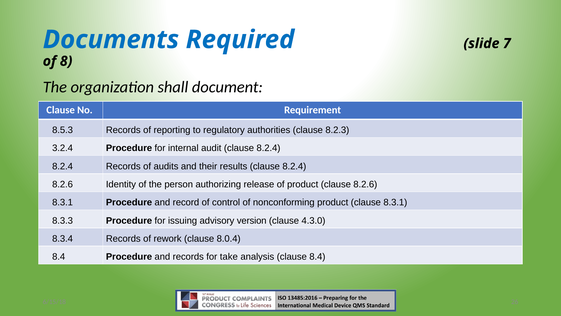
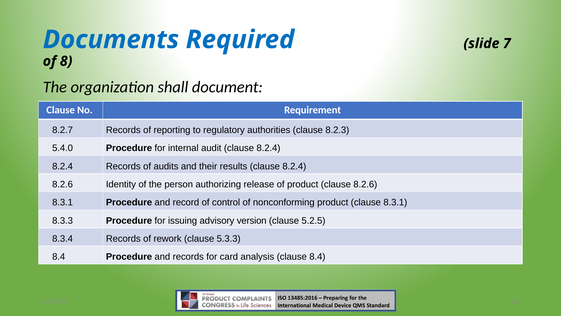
8.5.3: 8.5.3 -> 8.2.7
3.2.4: 3.2.4 -> 5.4.0
4.3.0: 4.3.0 -> 5.2.5
8.0.4: 8.0.4 -> 5.3.3
take: take -> card
